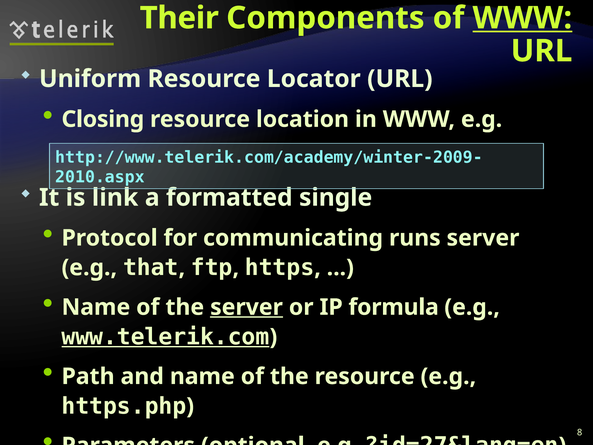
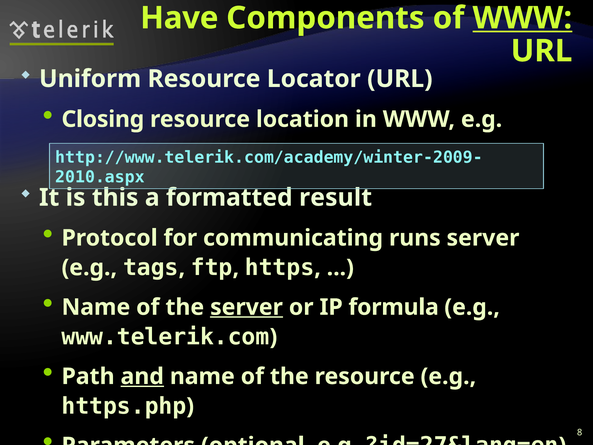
Their: Their -> Have
link: link -> this
single: single -> result
that: that -> tags
www.telerik.com underline: present -> none
and underline: none -> present
